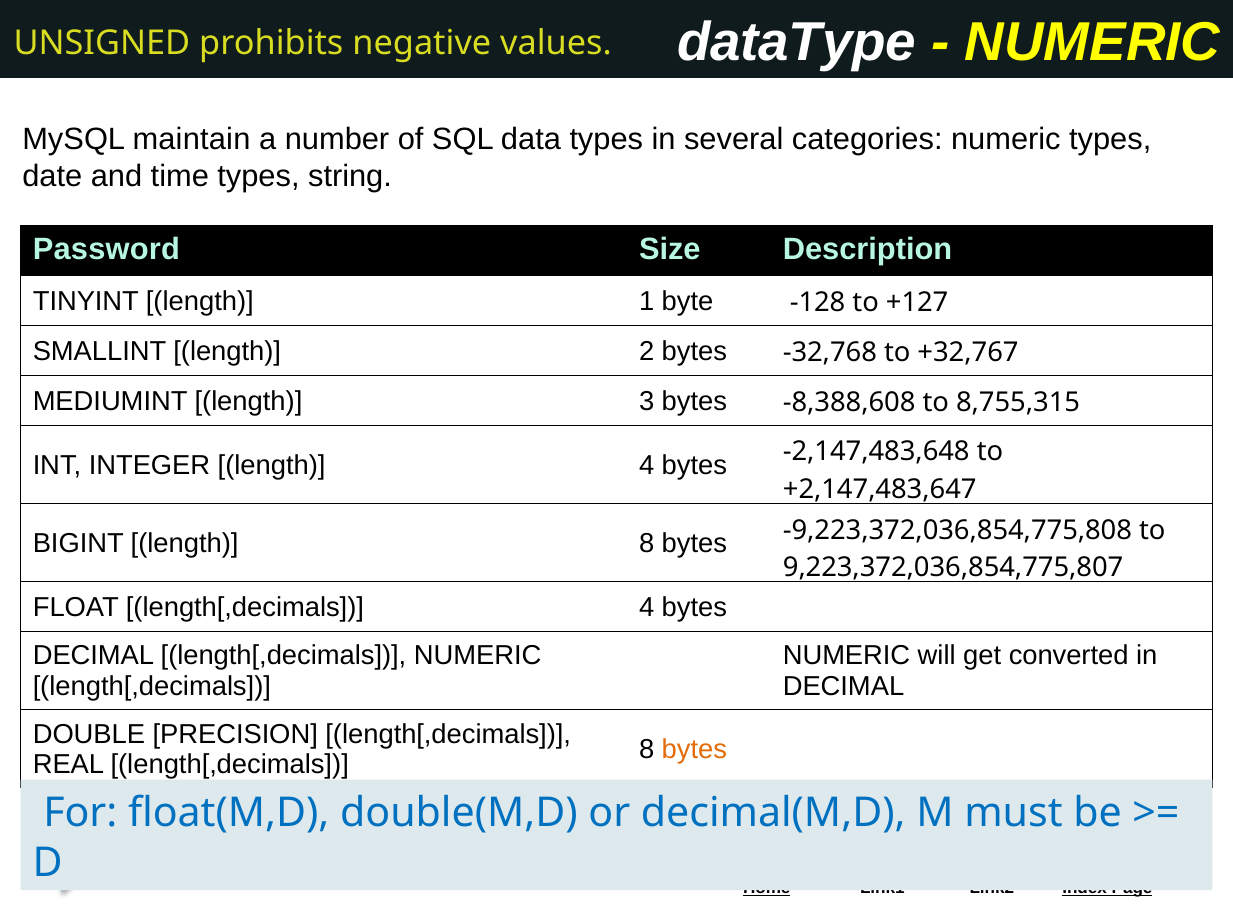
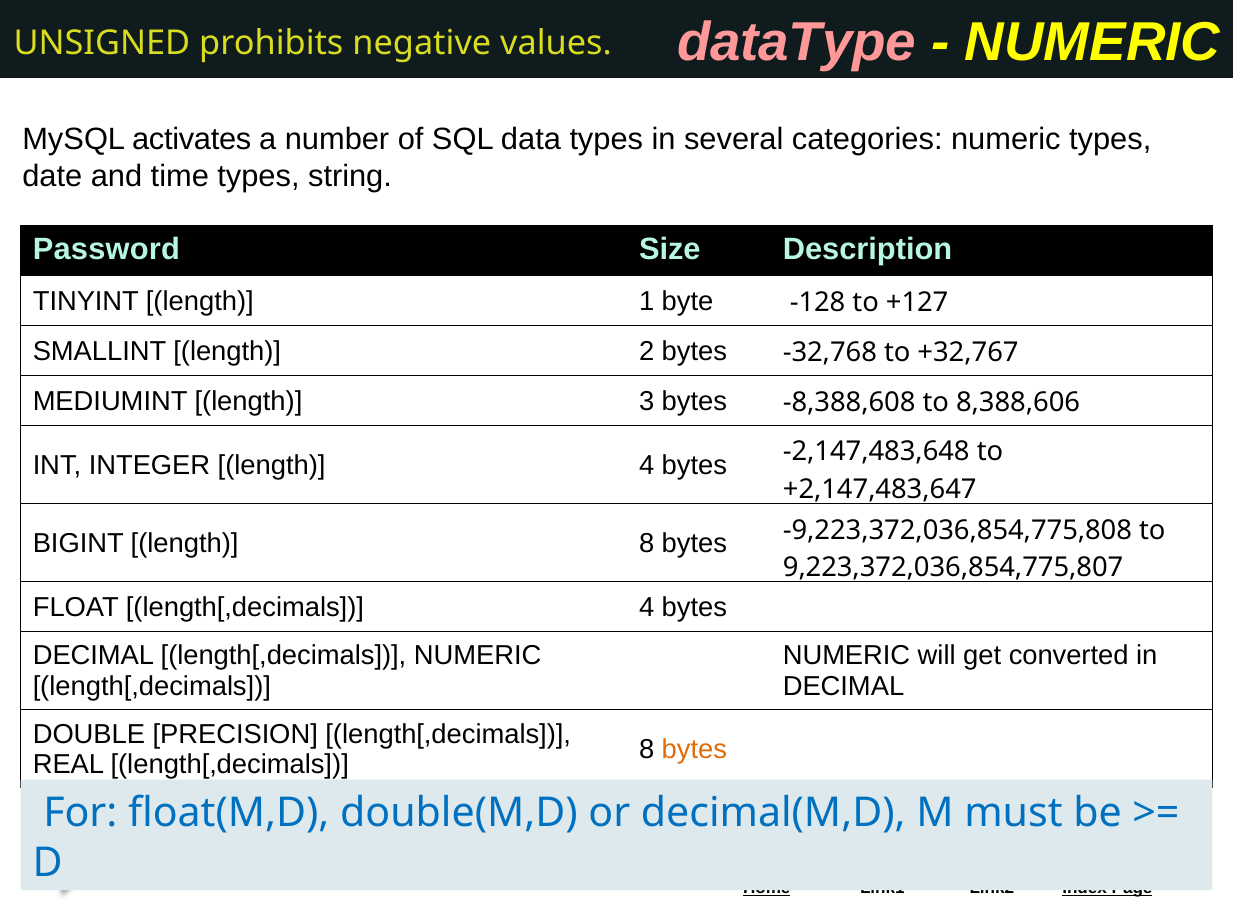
dataType colour: white -> pink
maintain: maintain -> activates
8,755,315: 8,755,315 -> 8,388,606
